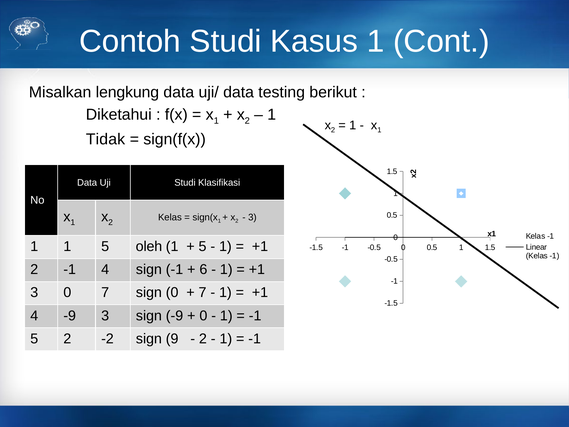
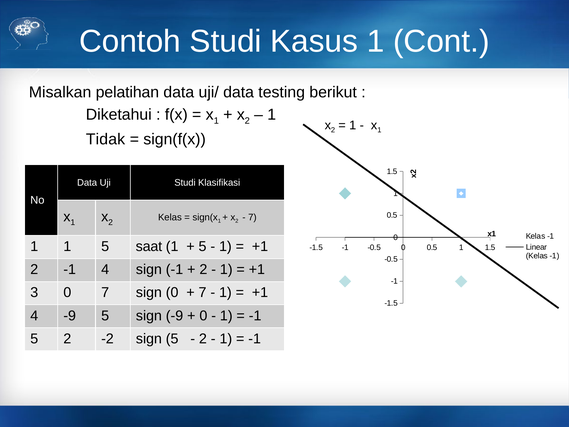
lengkung: lengkung -> pelatihan
3 at (252, 217): 3 -> 7
oleh: oleh -> saat
6 at (203, 269): 6 -> 2
-9 3: 3 -> 5
sign 9: 9 -> 5
